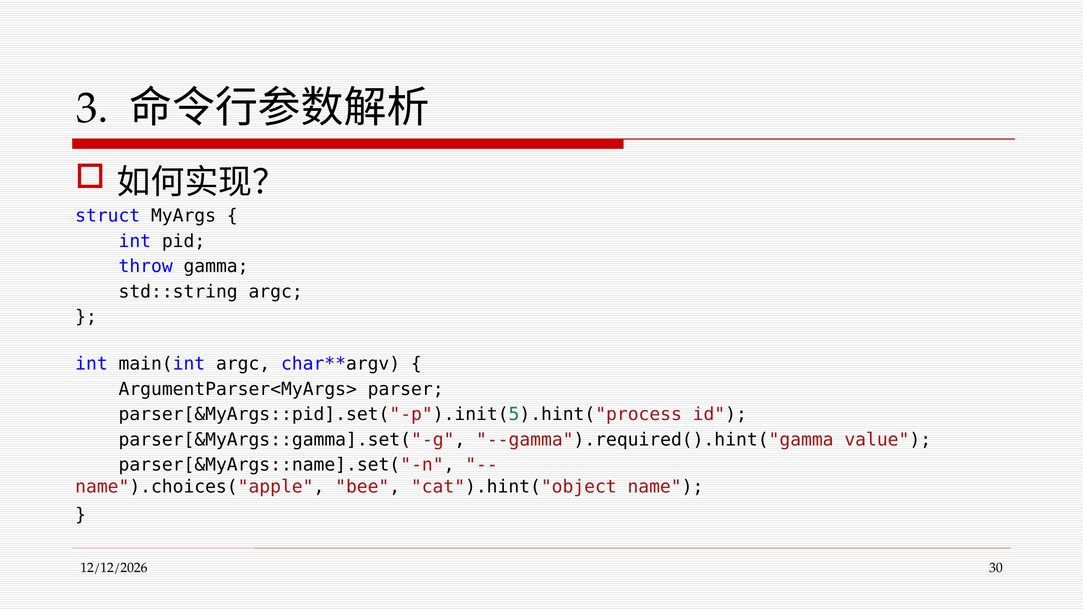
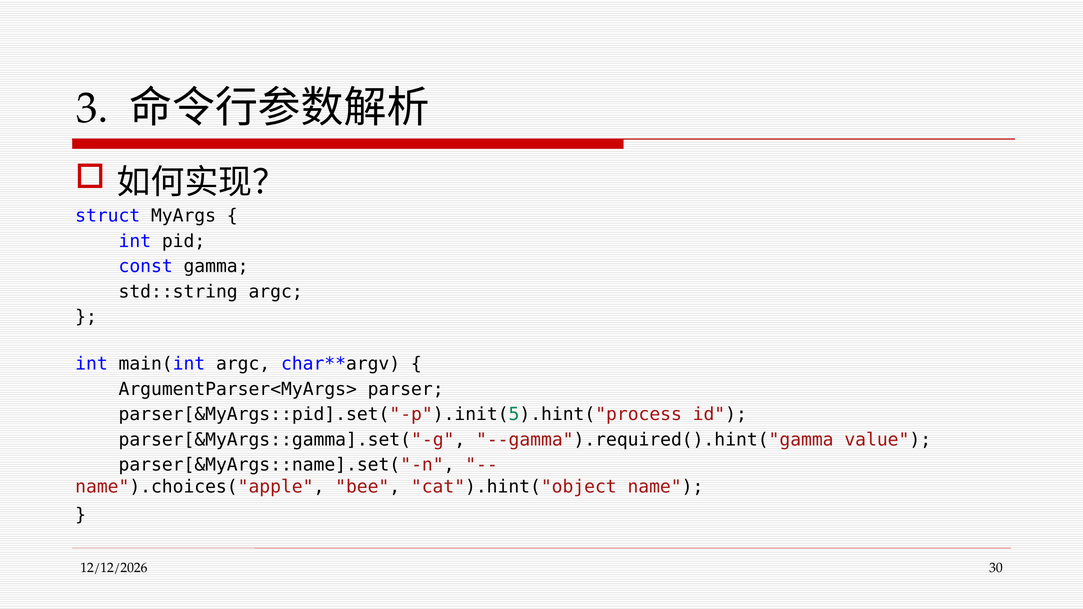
throw: throw -> const
